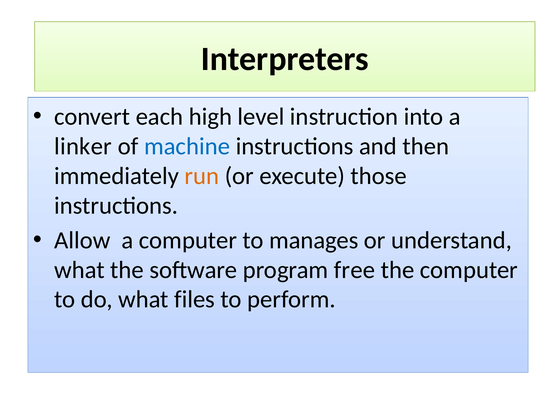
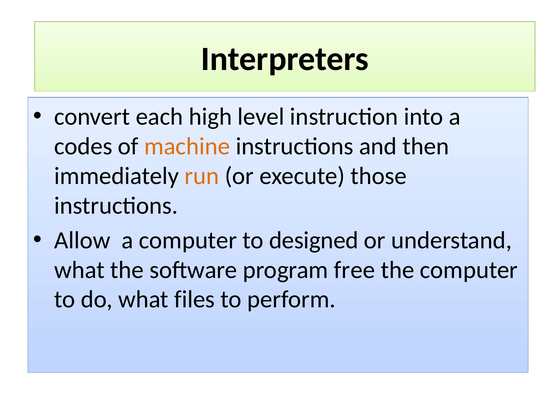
linker: linker -> codes
machine colour: blue -> orange
manages: manages -> designed
